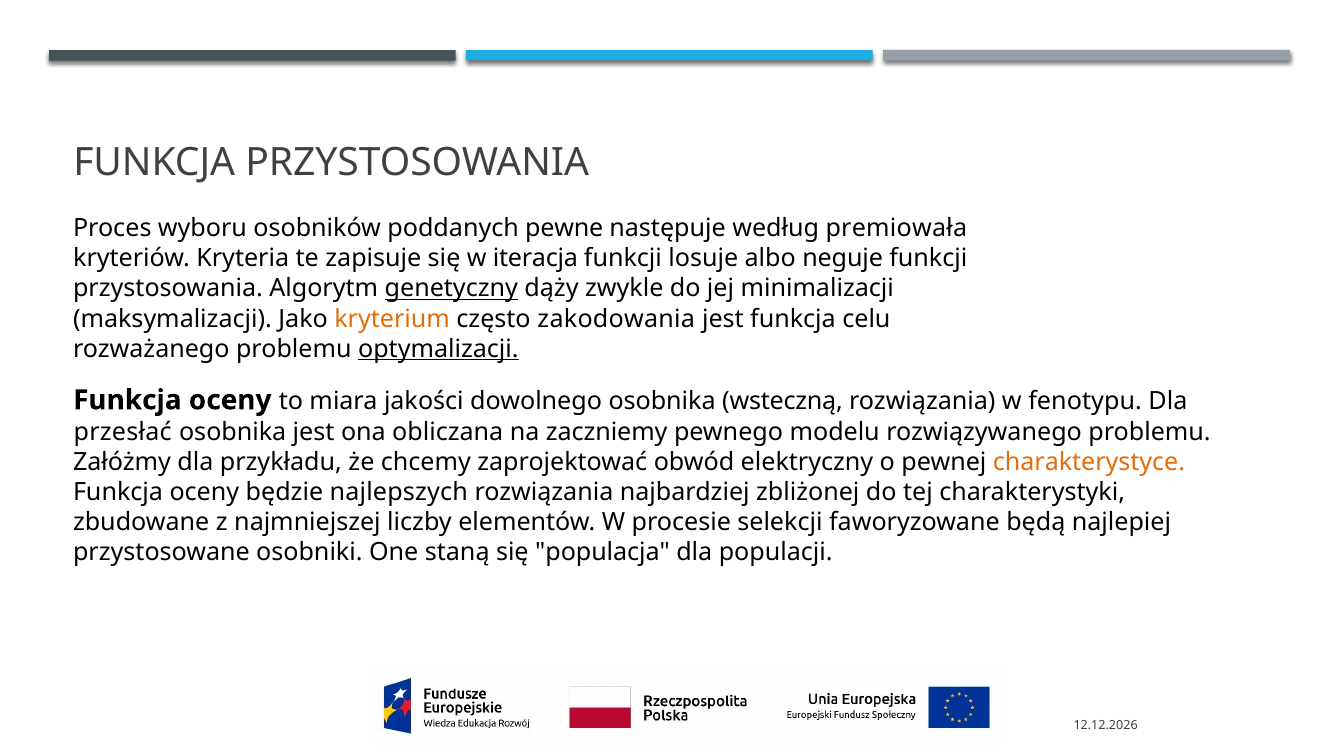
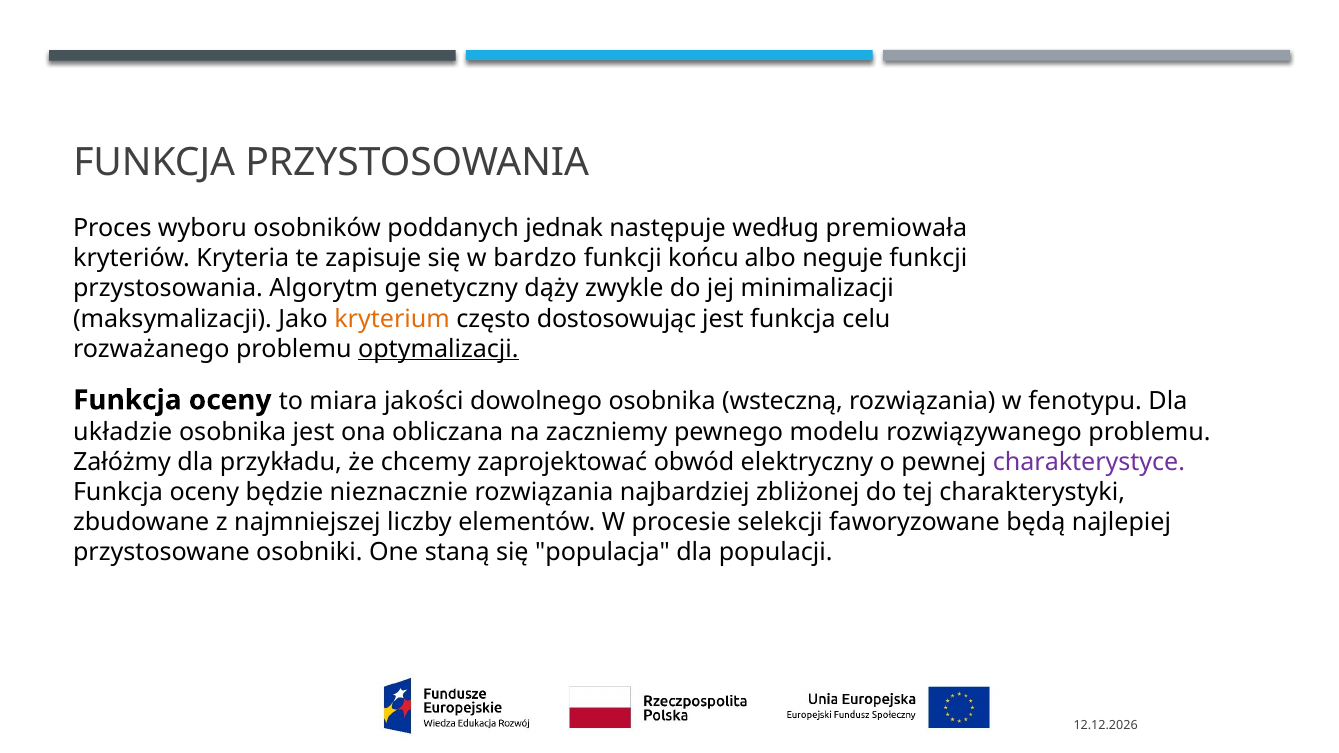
pewne: pewne -> jednak
iteracja: iteracja -> bardzo
losuje: losuje -> końcu
genetyczny underline: present -> none
zakodowania: zakodowania -> dostosowując
przesłać: przesłać -> układzie
charakterystyce colour: orange -> purple
najlepszych: najlepszych -> nieznacznie
